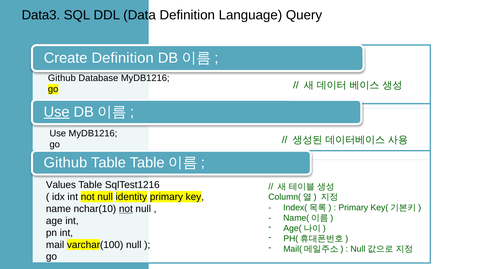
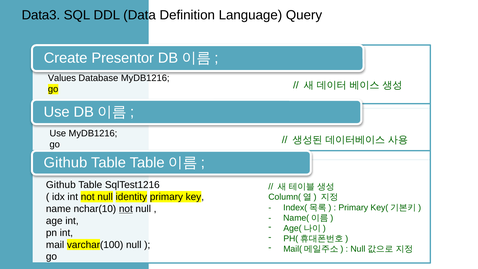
Create Definition: Definition -> Presentor
Github at (62, 78): Github -> Values
Use at (57, 112) underline: present -> none
Values at (61, 185): Values -> Github
